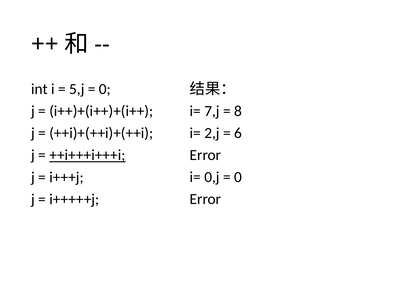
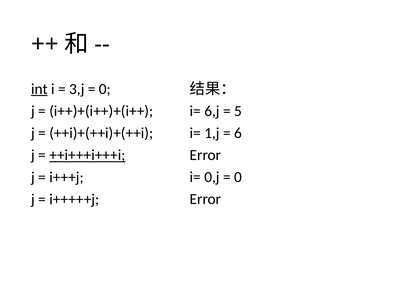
int underline: none -> present
5,j: 5,j -> 3,j
7,j: 7,j -> 6,j
8: 8 -> 5
2,j: 2,j -> 1,j
